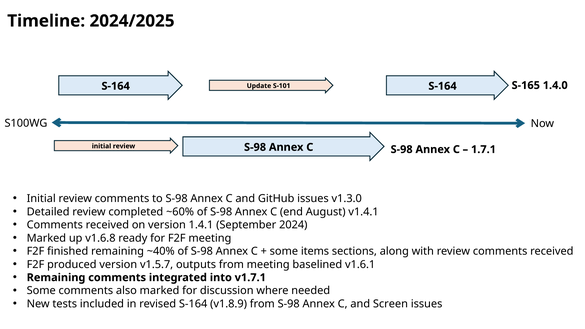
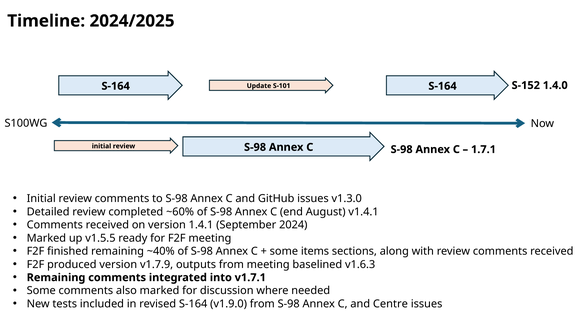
S-165: S-165 -> S-152
v1.6.8: v1.6.8 -> v1.5.5
v1.5.7: v1.5.7 -> v1.7.9
v1.6.1: v1.6.1 -> v1.6.3
v1.8.9: v1.8.9 -> v1.9.0
Screen: Screen -> Centre
